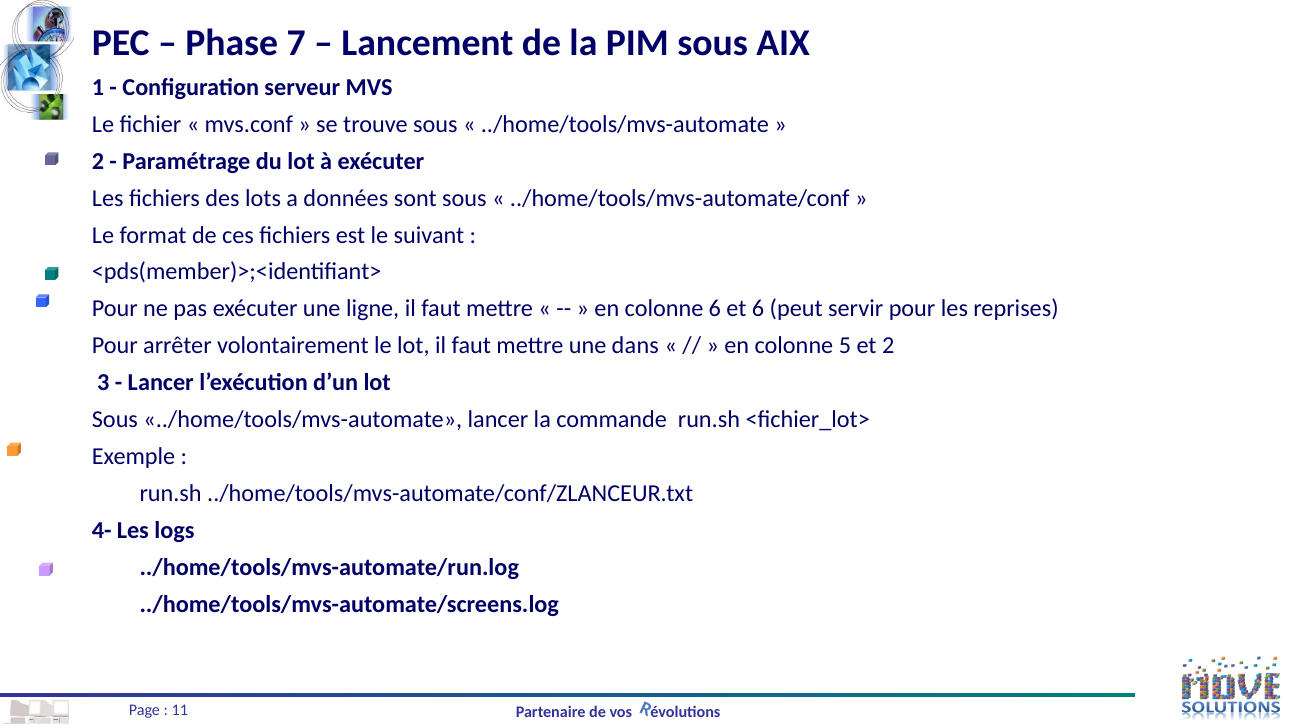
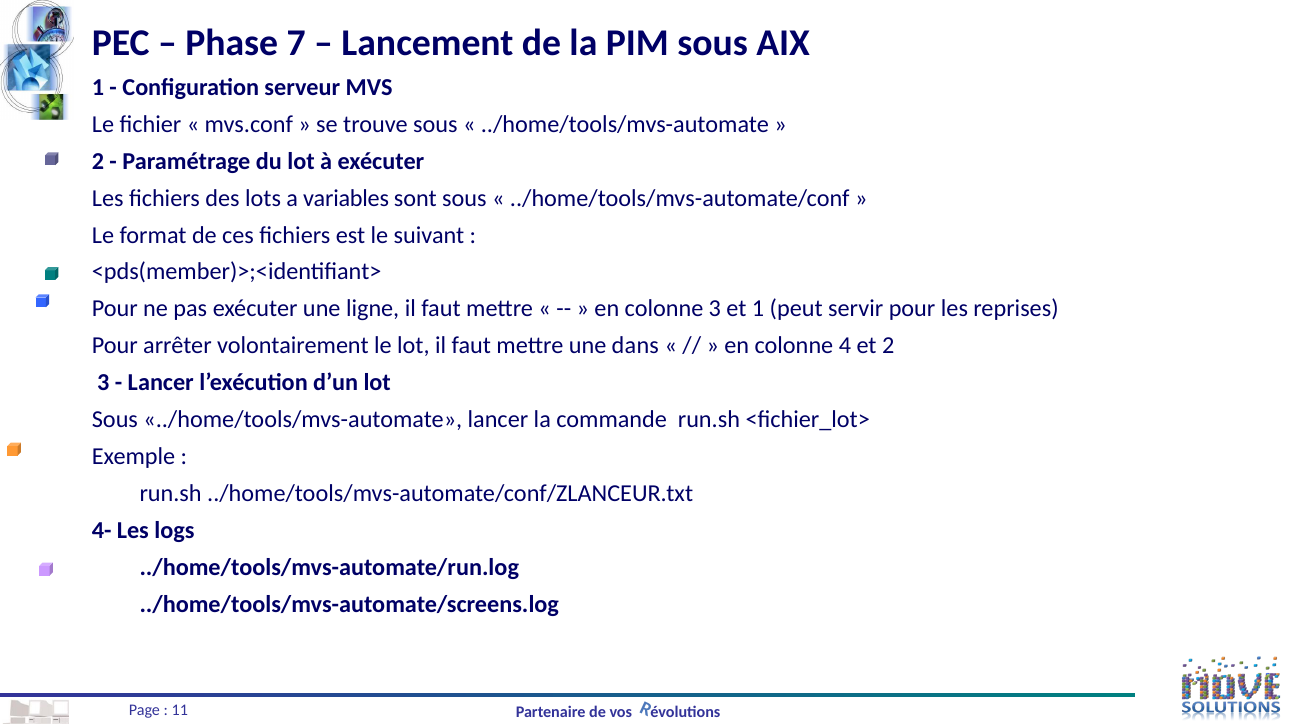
données: données -> variables
colonne 6: 6 -> 3
et 6: 6 -> 1
5: 5 -> 4
